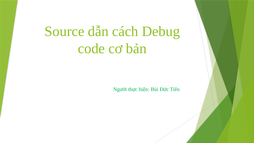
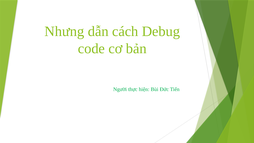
Source: Source -> Nhưng
